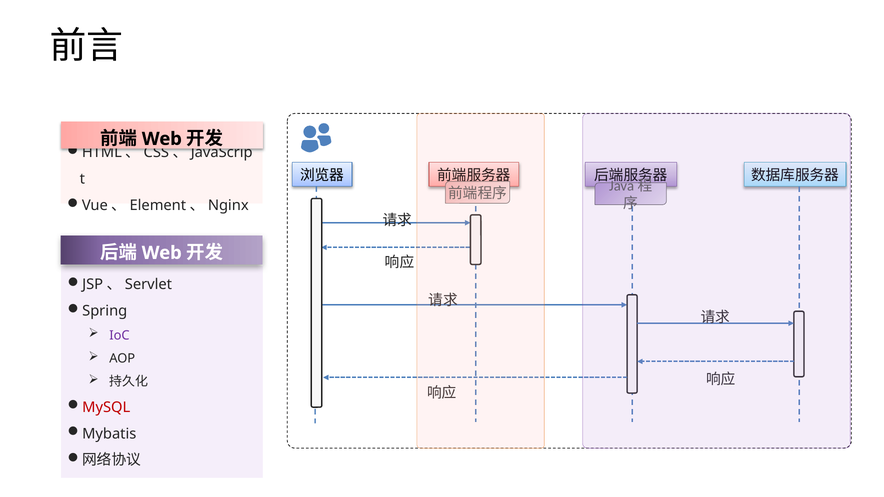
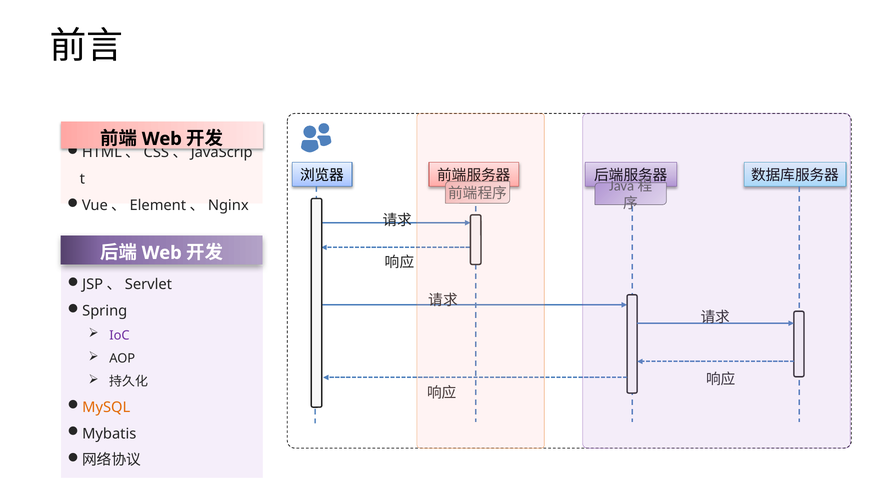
MySQL colour: red -> orange
